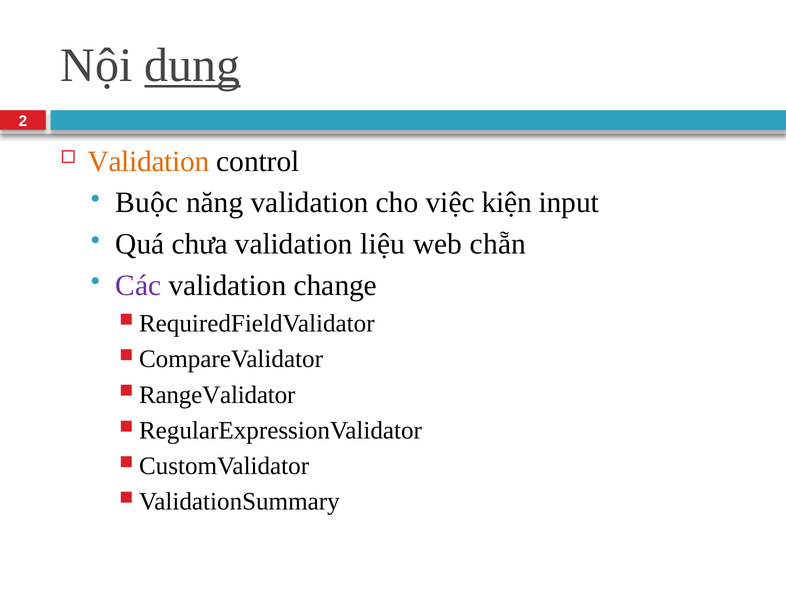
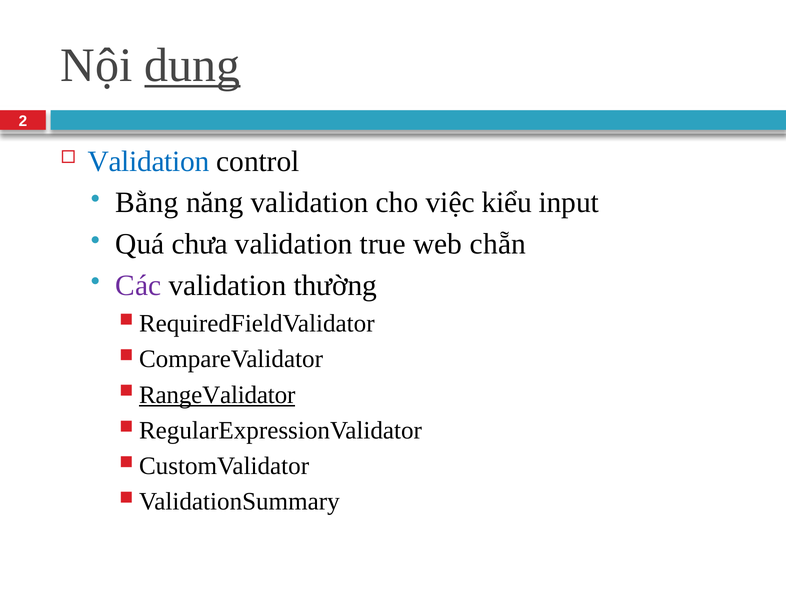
Validation at (149, 161) colour: orange -> blue
Buộc: Buộc -> Bằng
kiện: kiện -> kiểu
liệu: liệu -> true
change: change -> thường
RangeValidator underline: none -> present
